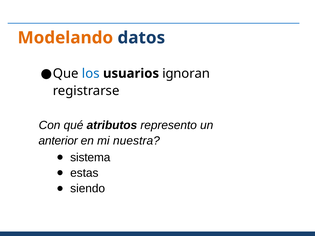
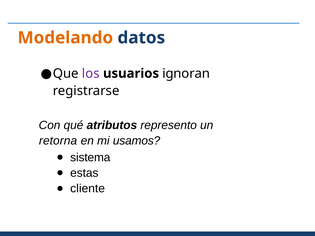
los colour: blue -> purple
anterior: anterior -> retorna
nuestra: nuestra -> usamos
siendo: siendo -> cliente
